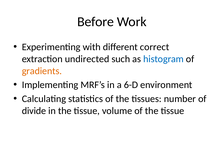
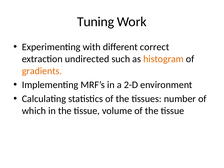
Before: Before -> Tuning
histogram colour: blue -> orange
6-D: 6-D -> 2-D
divide: divide -> which
